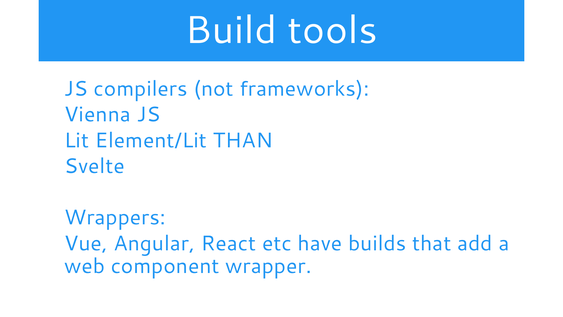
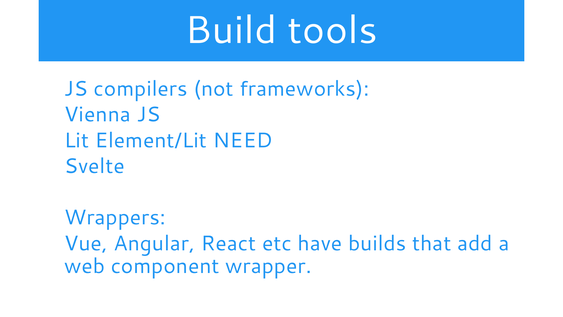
THAN: THAN -> NEED
